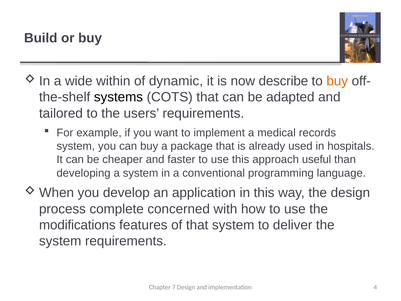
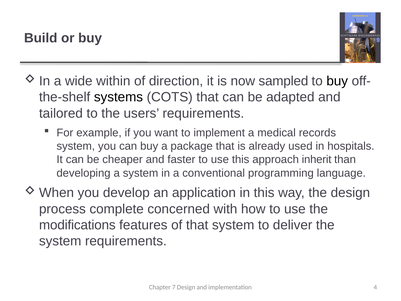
dynamic: dynamic -> direction
describe: describe -> sampled
buy at (337, 81) colour: orange -> black
useful: useful -> inherit
